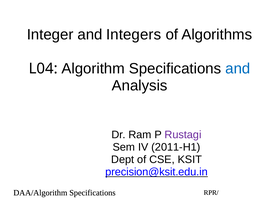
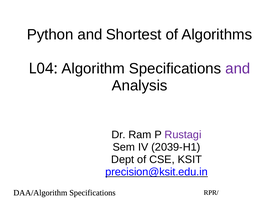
Integer: Integer -> Python
Integers: Integers -> Shortest
and at (238, 69) colour: blue -> purple
2011-H1: 2011-H1 -> 2039-H1
